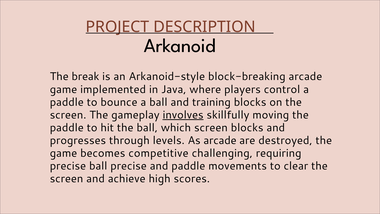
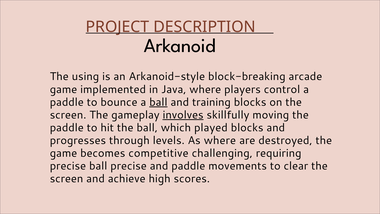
break: break -> using
ball at (158, 102) underline: none -> present
which screen: screen -> played
As arcade: arcade -> where
